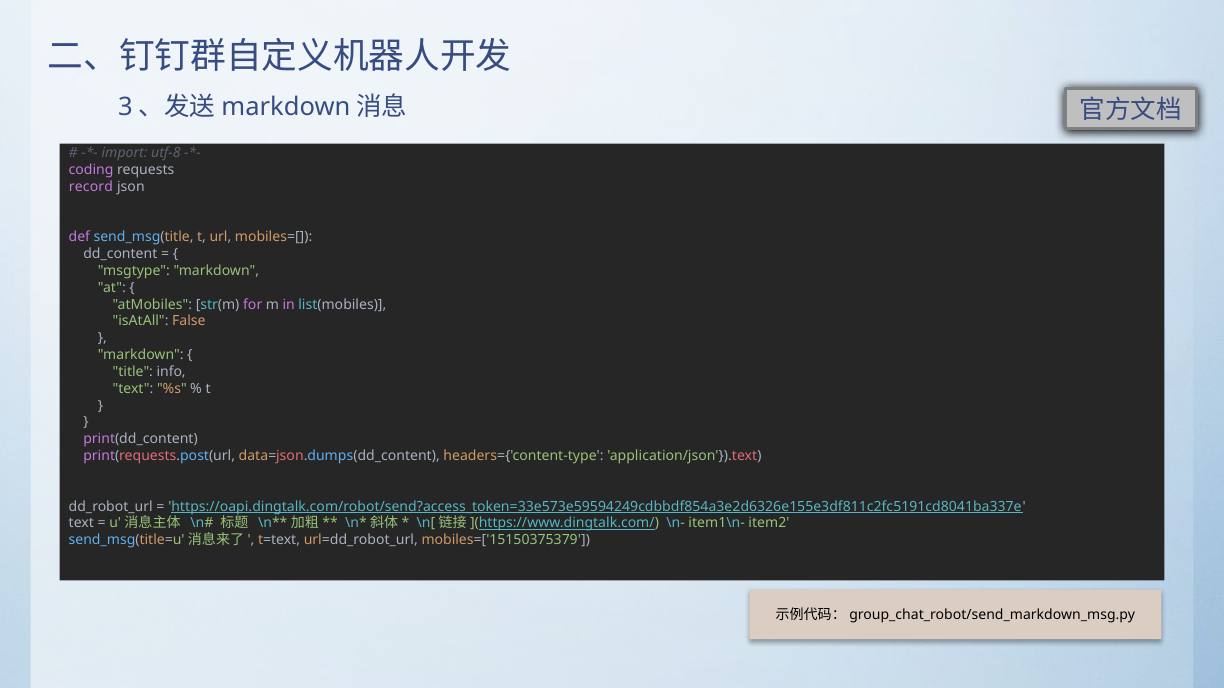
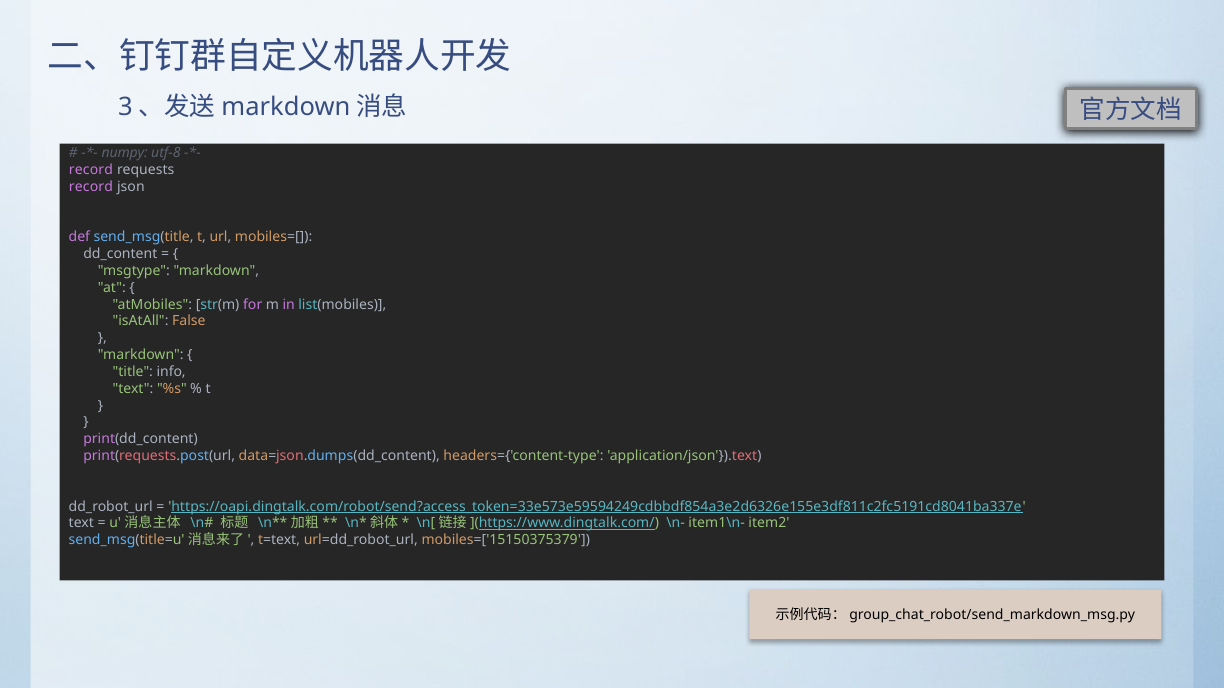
import: import -> numpy
coding at (91, 170): coding -> record
